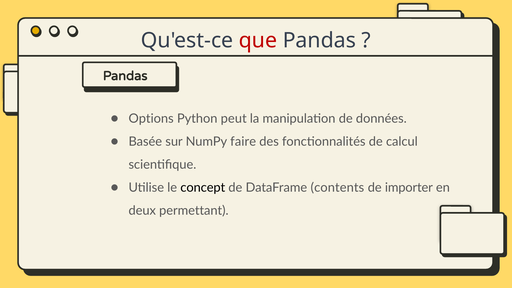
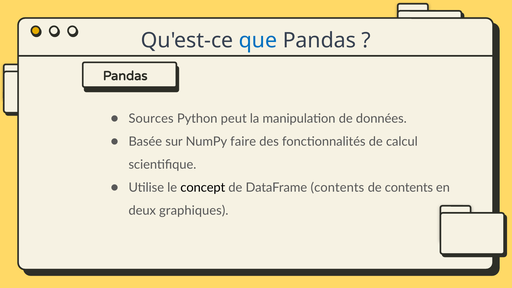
que colour: red -> blue
Options: Options -> Sources
de importer: importer -> contents
permettant: permettant -> graphiques
